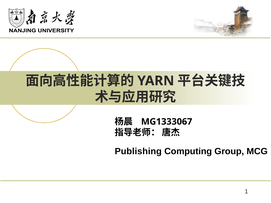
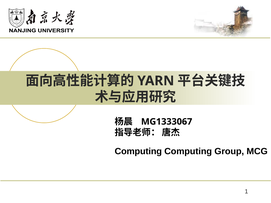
Publishing at (138, 152): Publishing -> Computing
